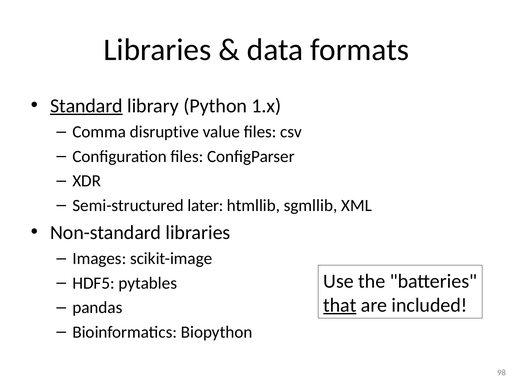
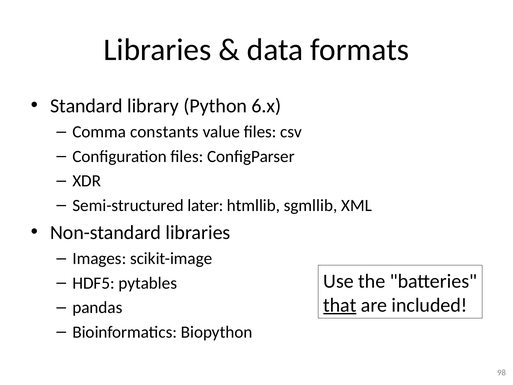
Standard underline: present -> none
1.x: 1.x -> 6.x
disruptive: disruptive -> constants
